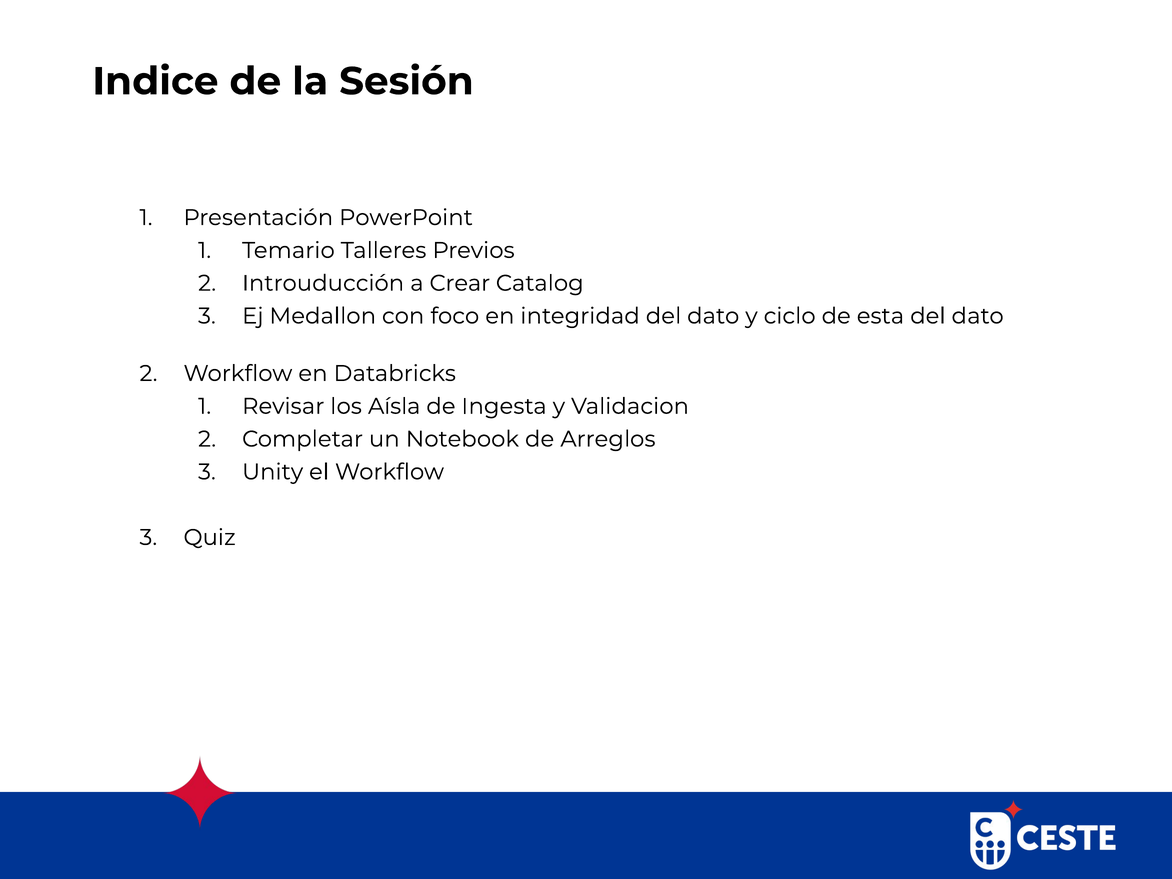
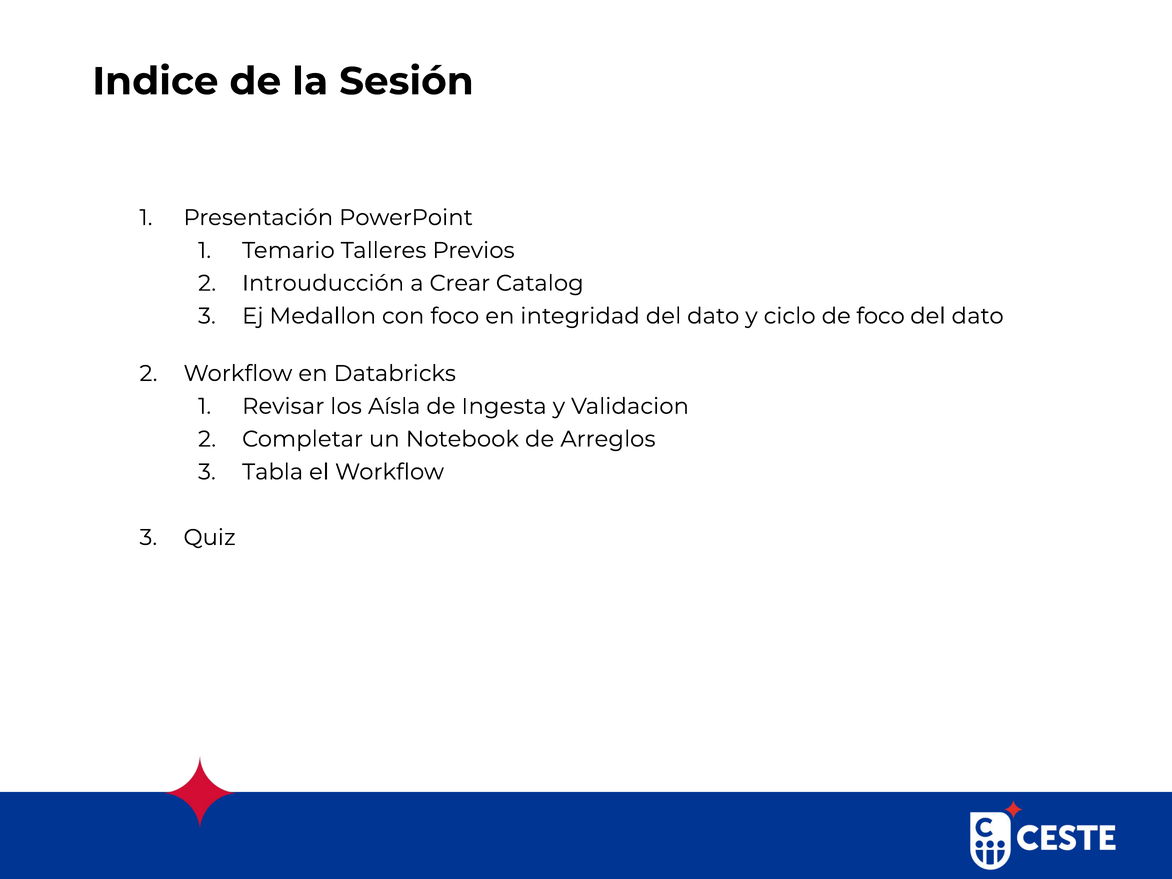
de esta: esta -> foco
Unity: Unity -> Tabla
